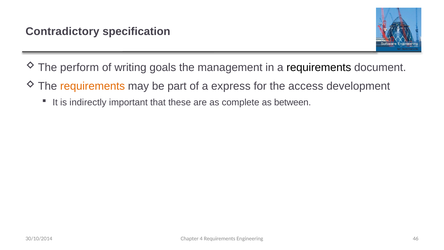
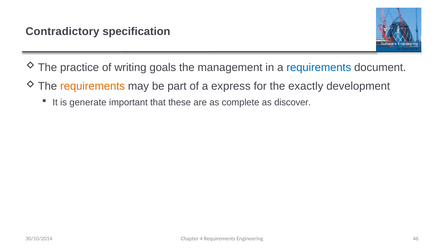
perform: perform -> practice
requirements at (319, 67) colour: black -> blue
access: access -> exactly
indirectly: indirectly -> generate
between: between -> discover
